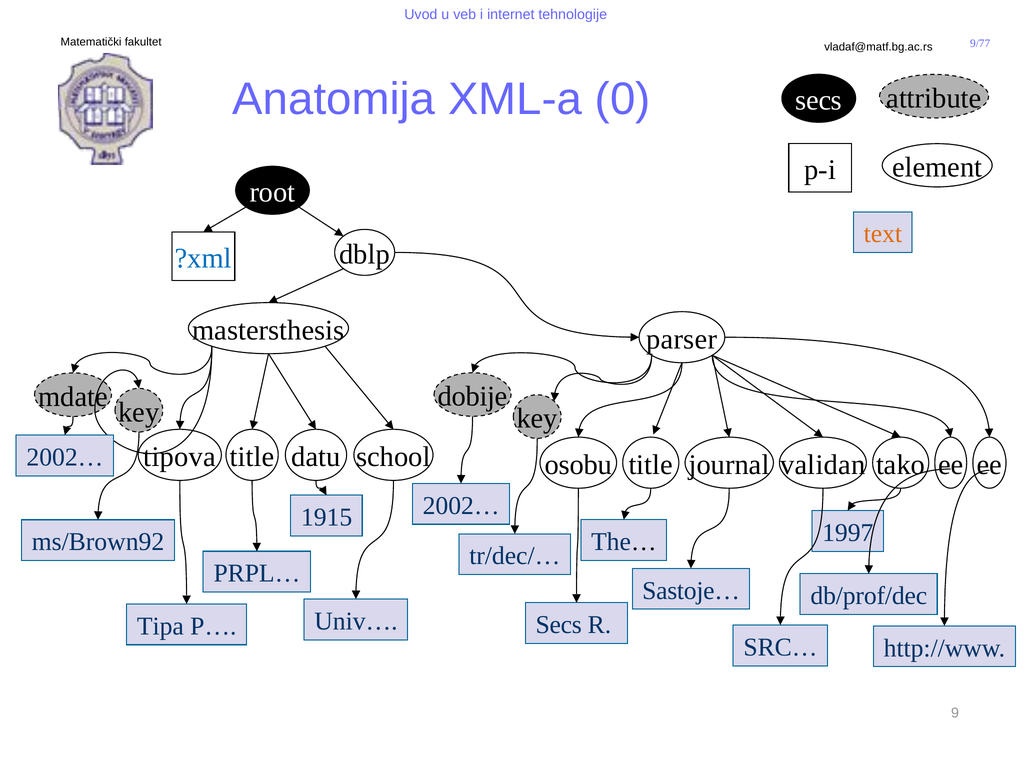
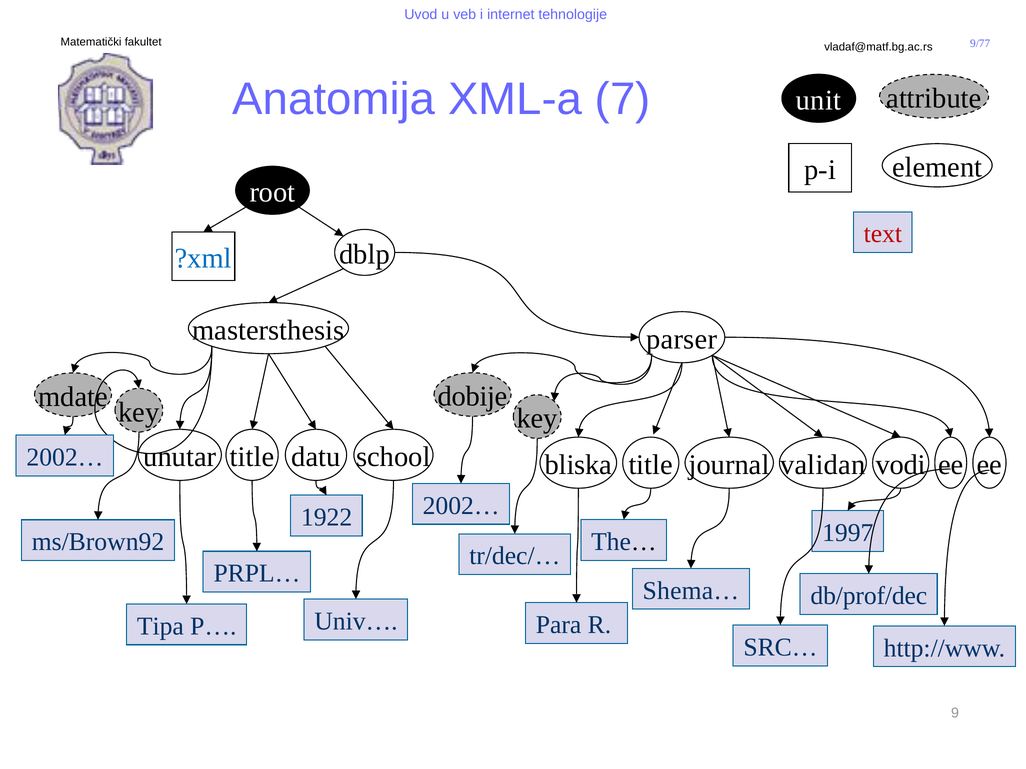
0: 0 -> 7
secs at (819, 100): secs -> unit
text colour: orange -> red
tipova: tipova -> unutar
osobu: osobu -> bliska
tako: tako -> vodi
1915: 1915 -> 1922
Sastoje…: Sastoje… -> Shema…
Secs at (559, 625): Secs -> Para
